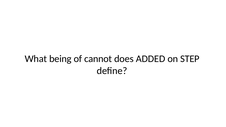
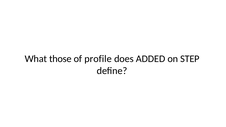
being: being -> those
cannot: cannot -> profile
